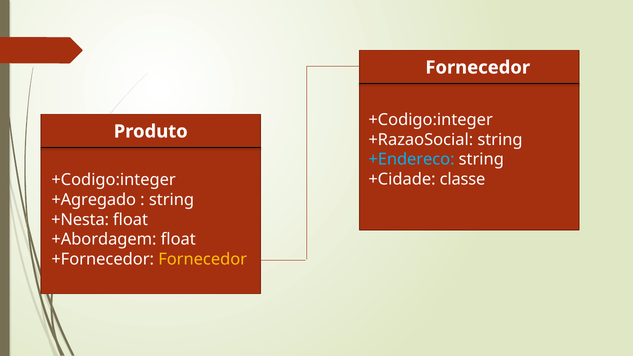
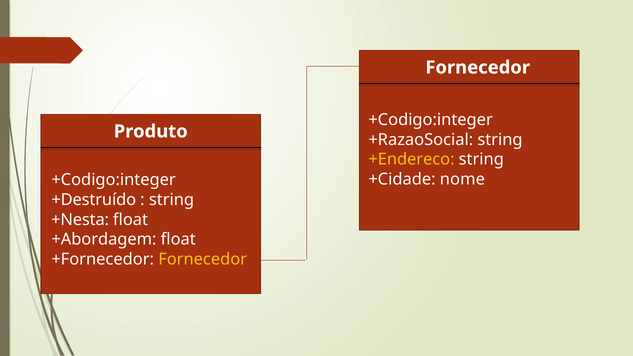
+Endereco colour: light blue -> yellow
classe: classe -> nome
+Agregado: +Agregado -> +Destruído
